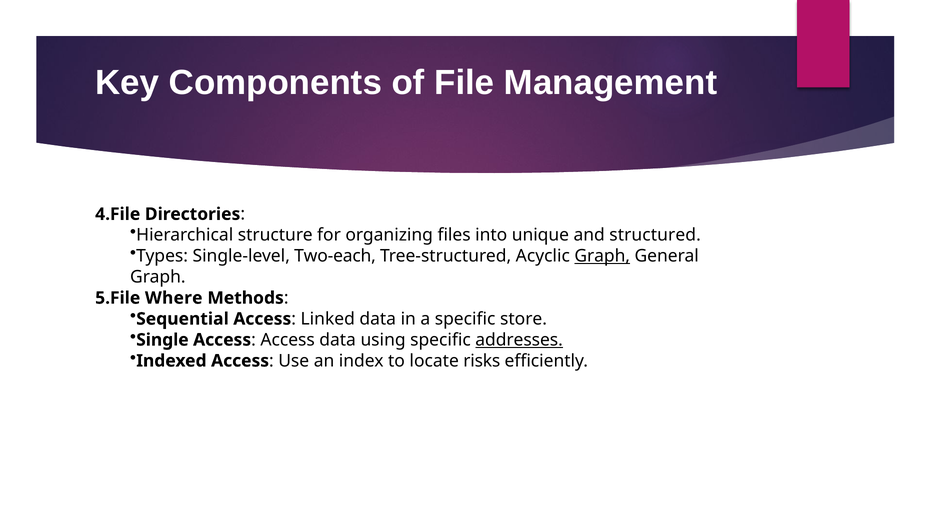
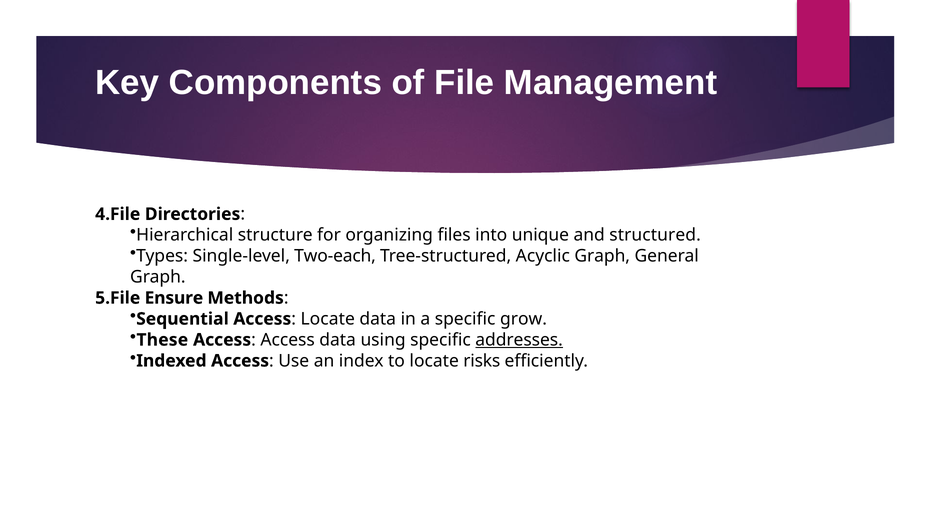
Graph at (602, 256) underline: present -> none
Where: Where -> Ensure
Linked at (328, 319): Linked -> Locate
store: store -> grow
Single: Single -> These
